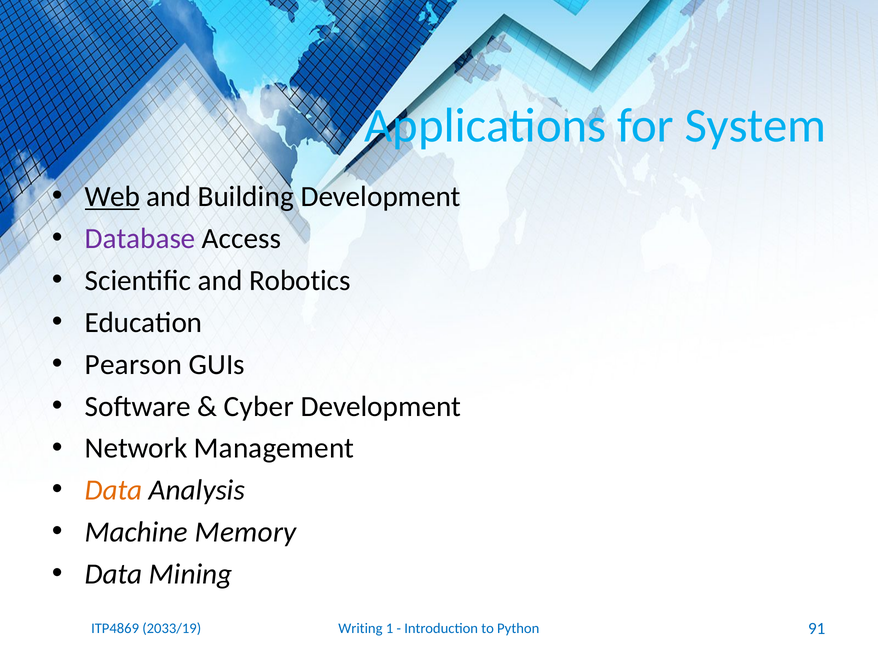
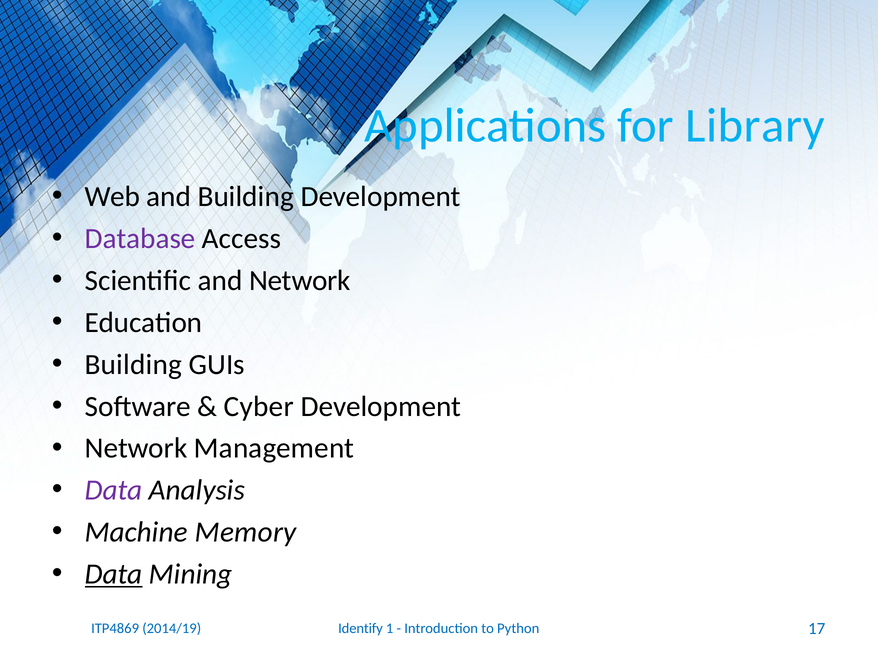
System: System -> Library
Web underline: present -> none
and Robotics: Robotics -> Network
Pearson at (133, 365): Pearson -> Building
Data at (114, 491) colour: orange -> purple
Data at (114, 575) underline: none -> present
Writing: Writing -> Identify
91: 91 -> 17
2033/19: 2033/19 -> 2014/19
